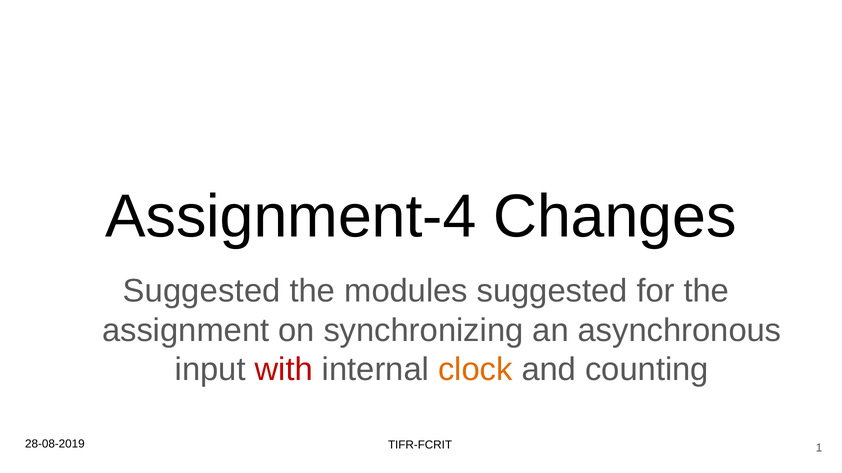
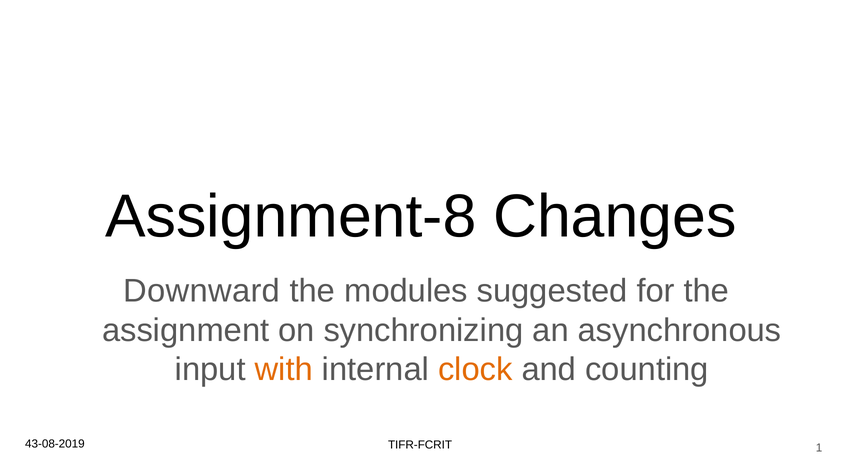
Assignment-4: Assignment-4 -> Assignment-8
Suggested at (202, 291): Suggested -> Downward
with colour: red -> orange
28-08-2019: 28-08-2019 -> 43-08-2019
